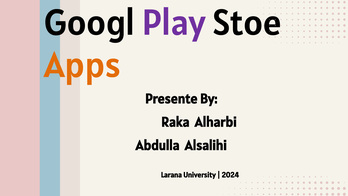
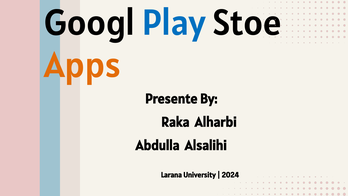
Play colour: purple -> blue
